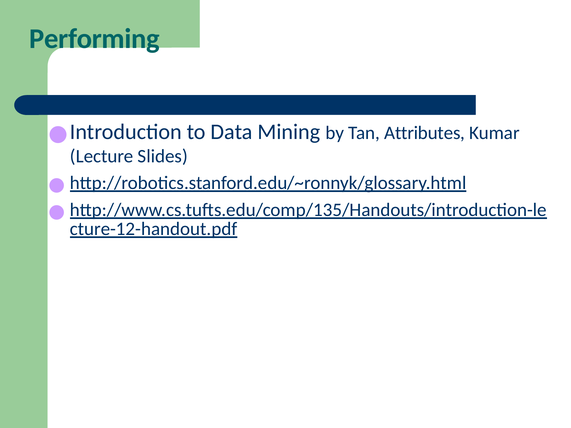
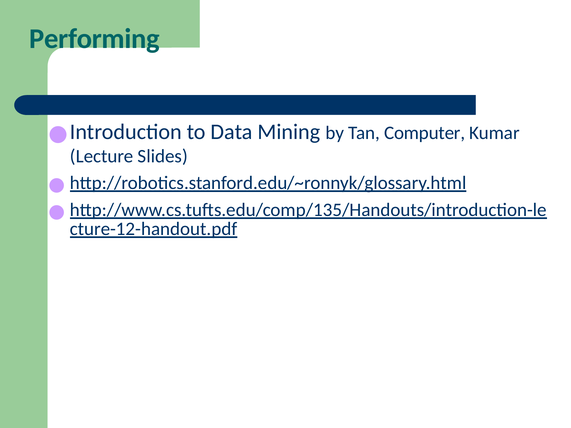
Attributes: Attributes -> Computer
